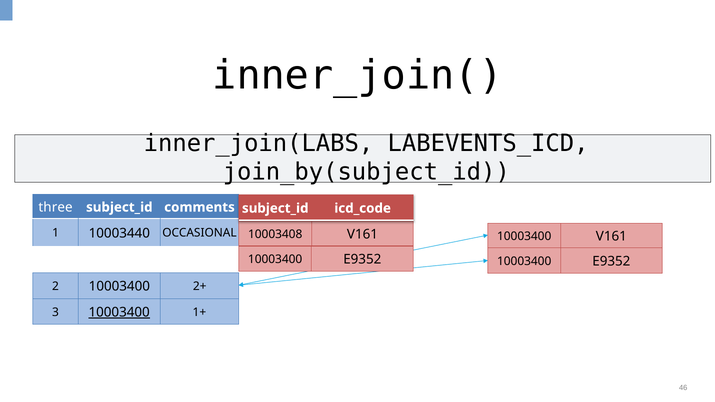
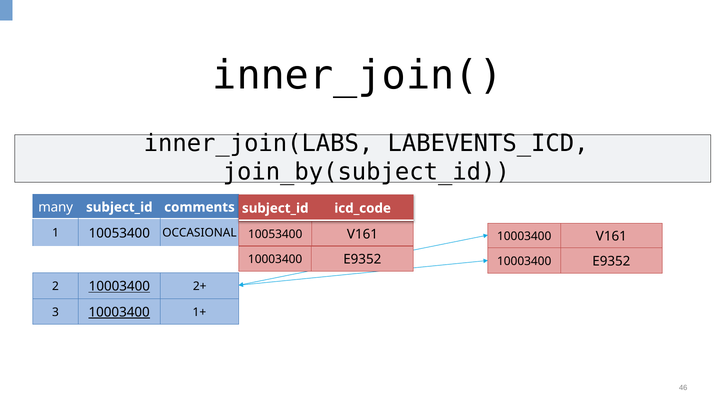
three: three -> many
1 10003440: 10003440 -> 10053400
10003408 at (275, 234): 10003408 -> 10053400
10003400 at (119, 287) underline: none -> present
